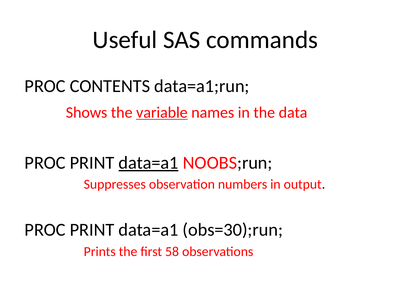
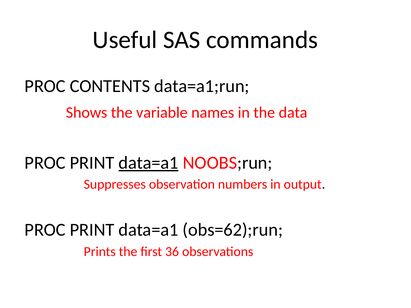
variable underline: present -> none
obs=30);run: obs=30);run -> obs=62);run
58: 58 -> 36
